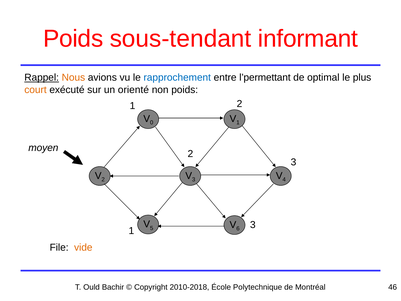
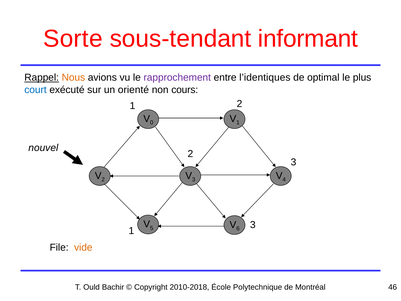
Poids at (73, 39): Poids -> Sorte
rapprochement colour: blue -> purple
l’permettant: l’permettant -> l’identiques
court colour: orange -> blue
non poids: poids -> cours
moyen: moyen -> nouvel
